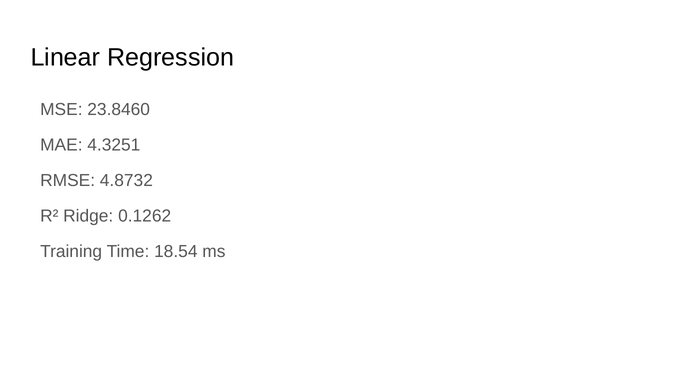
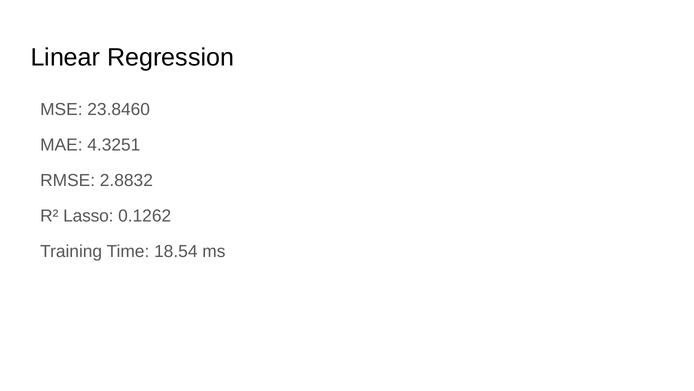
4.8732: 4.8732 -> 2.8832
Ridge: Ridge -> Lasso
